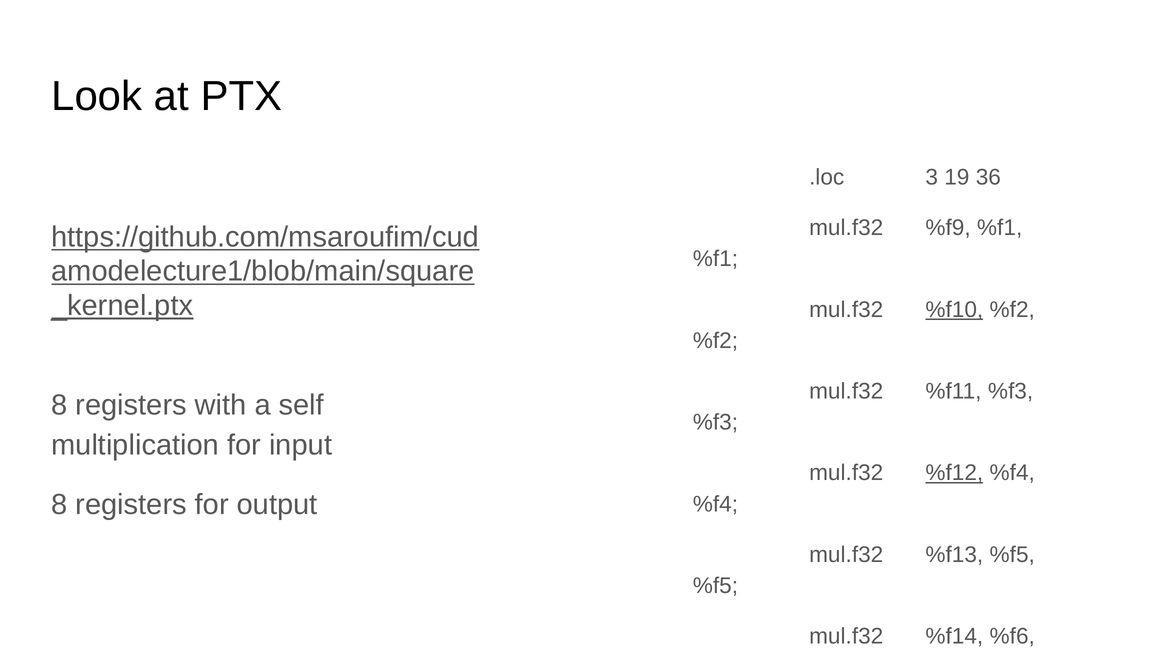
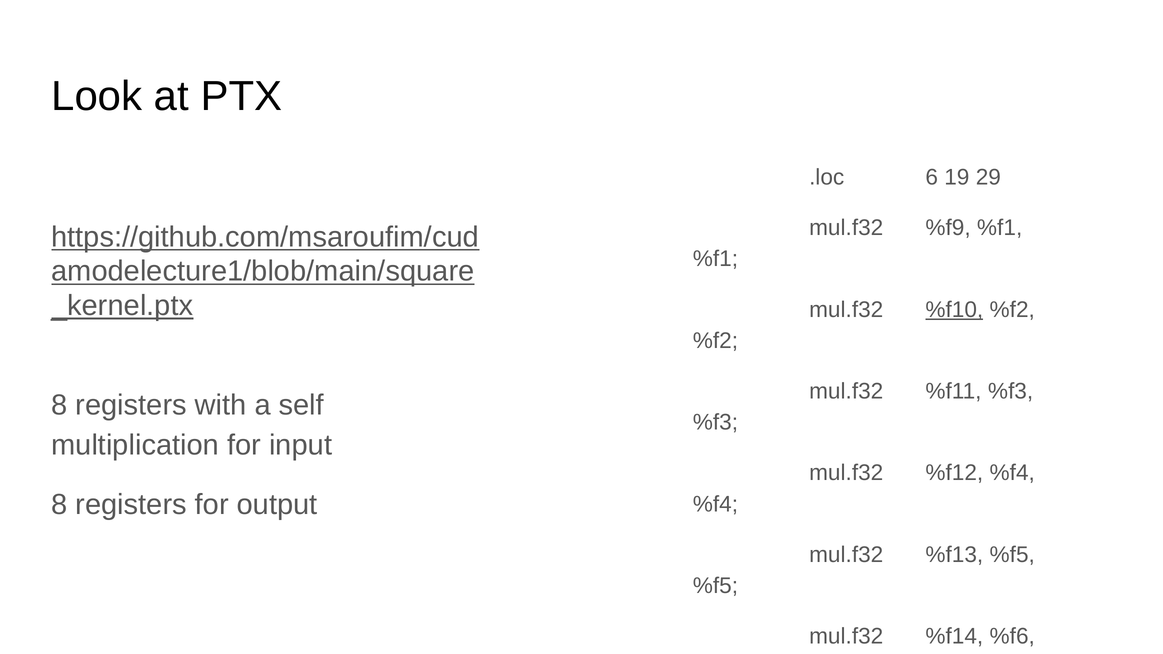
3: 3 -> 6
36: 36 -> 29
%f12 underline: present -> none
